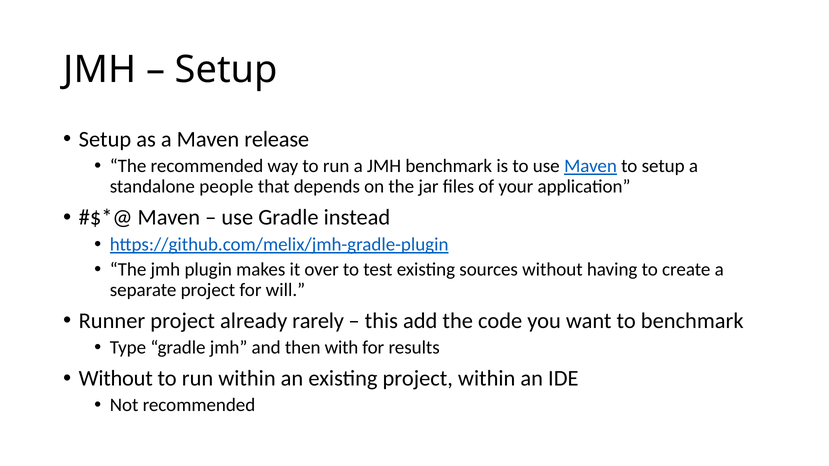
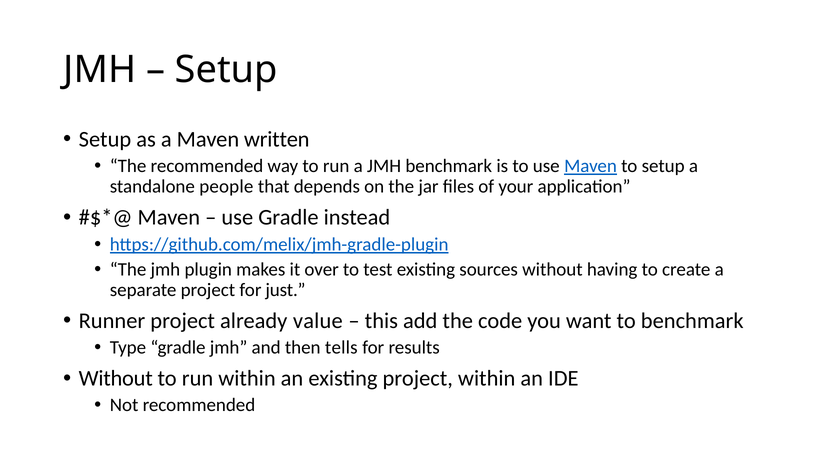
release: release -> written
will: will -> just
rarely: rarely -> value
with: with -> tells
